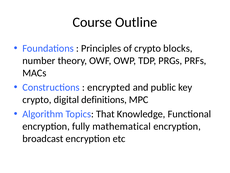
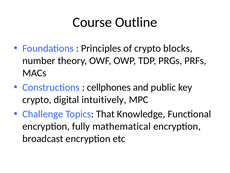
encrypted: encrypted -> cellphones
definitions: definitions -> intuitively
Algorithm: Algorithm -> Challenge
